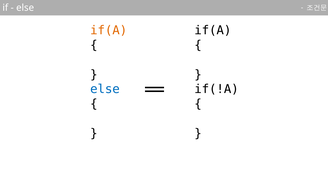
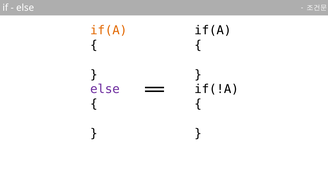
else at (105, 89) colour: blue -> purple
